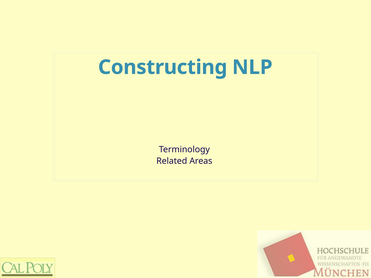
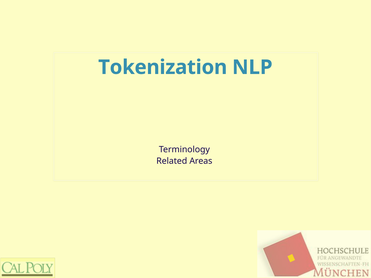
Constructing: Constructing -> Tokenization
